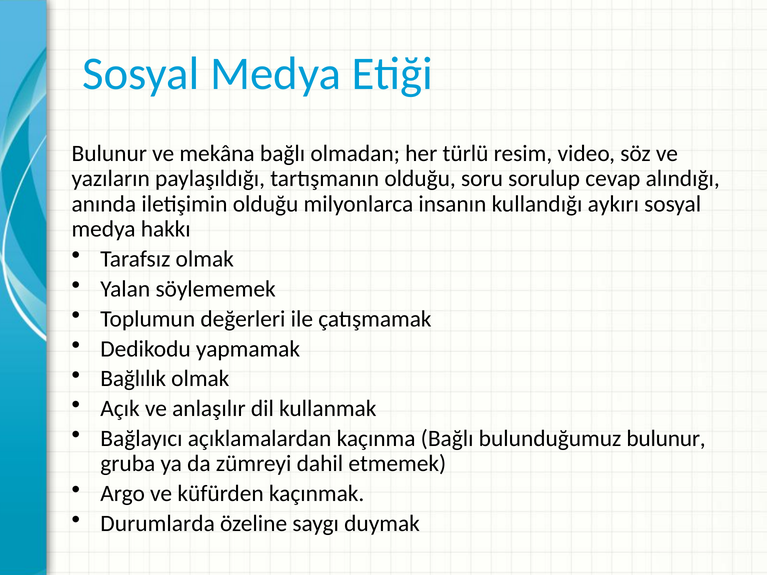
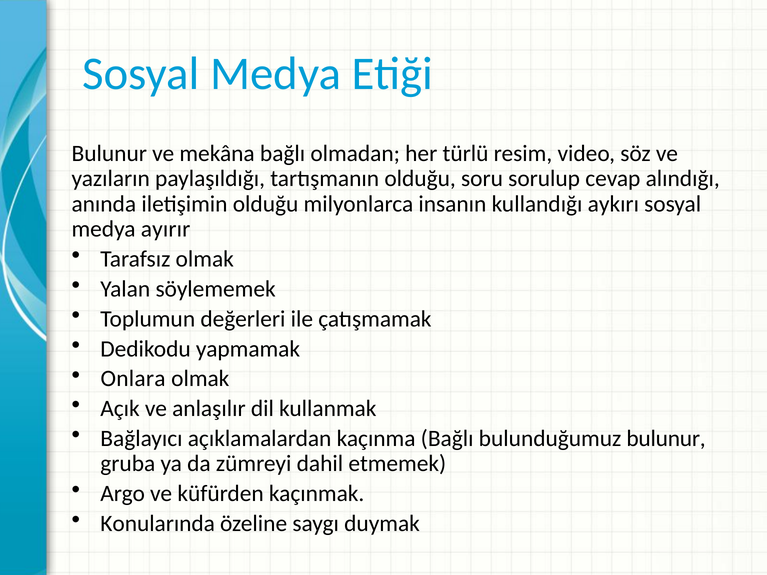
hakkı: hakkı -> ayırır
Bağlılık: Bağlılık -> Onlara
Durumlarda: Durumlarda -> Konularında
